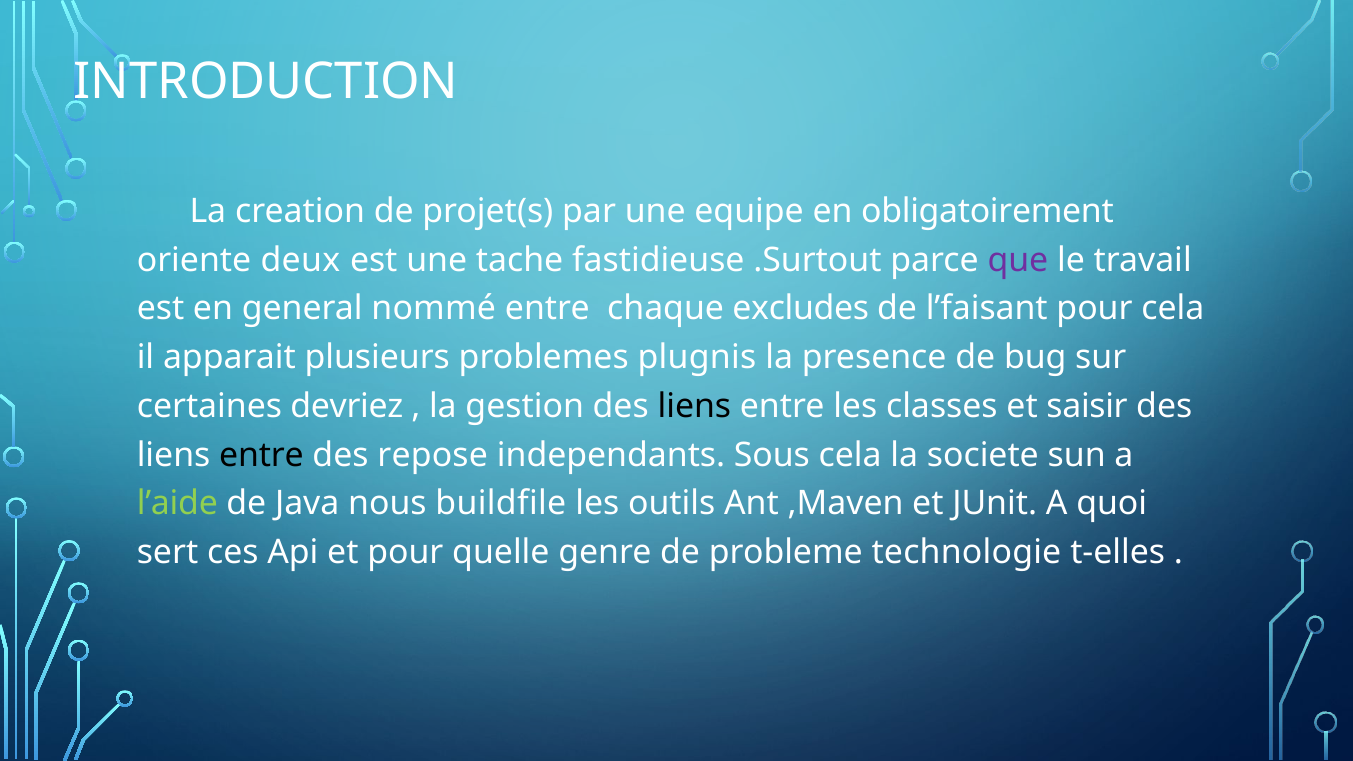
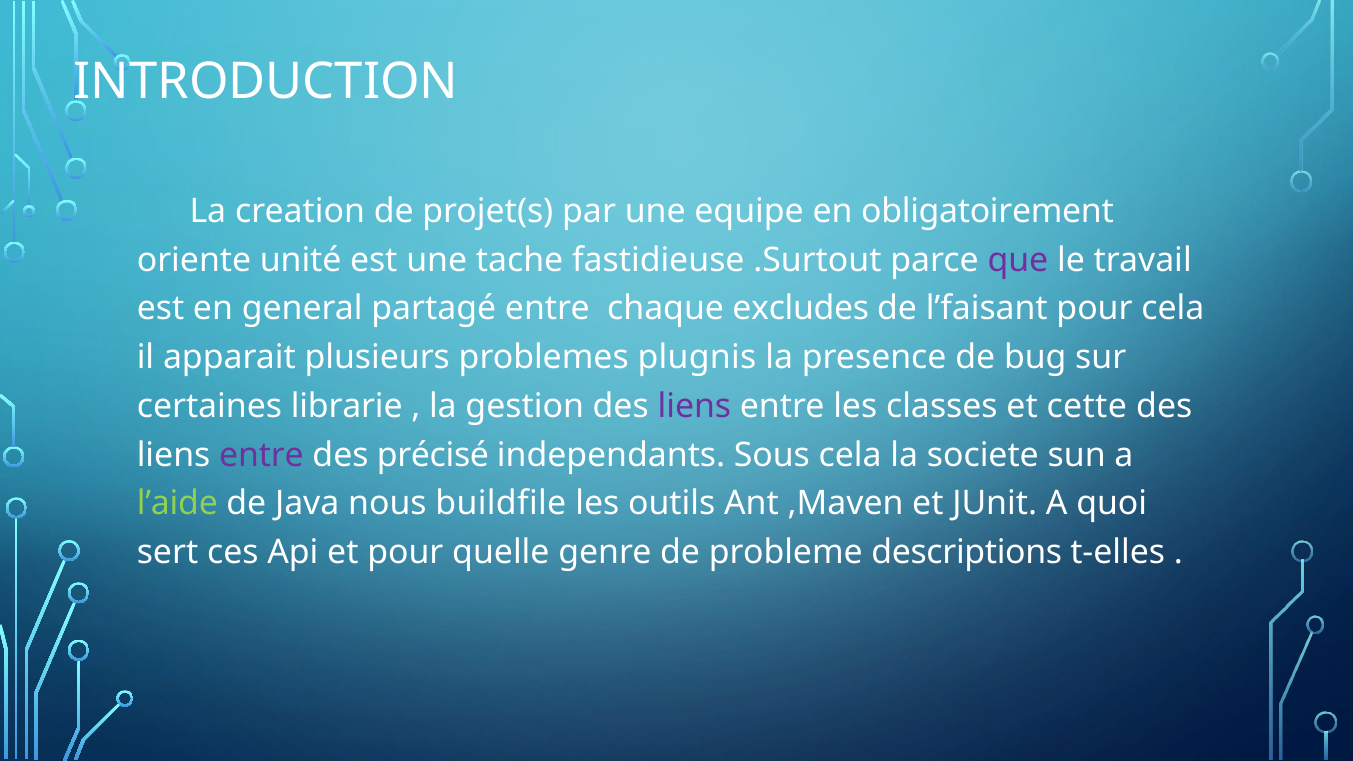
deux: deux -> unité
nommé: nommé -> partagé
devriez: devriez -> librarie
liens at (694, 406) colour: black -> purple
saisir: saisir -> cette
entre at (261, 455) colour: black -> purple
repose: repose -> précisé
technologie: technologie -> descriptions
